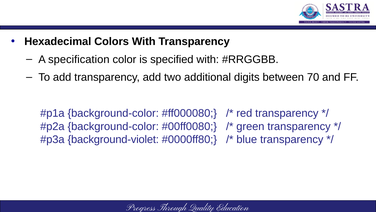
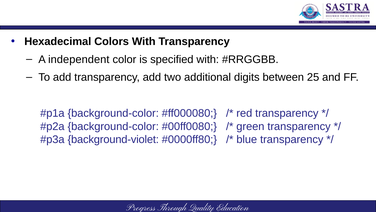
specification: specification -> independent
70: 70 -> 25
